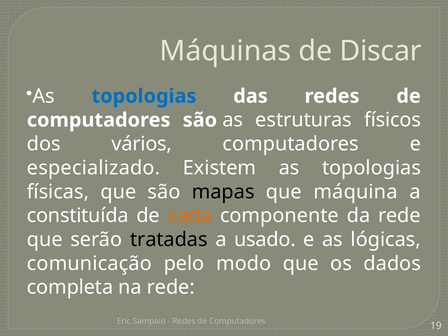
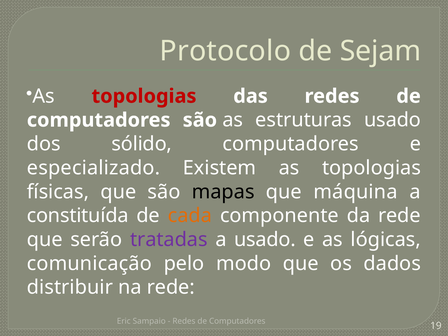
Máquinas: Máquinas -> Protocolo
Discar: Discar -> Sejam
topologias at (144, 96) colour: blue -> red
estruturas físicos: físicos -> usado
vários: vários -> sólido
tratadas colour: black -> purple
completa: completa -> distribuir
